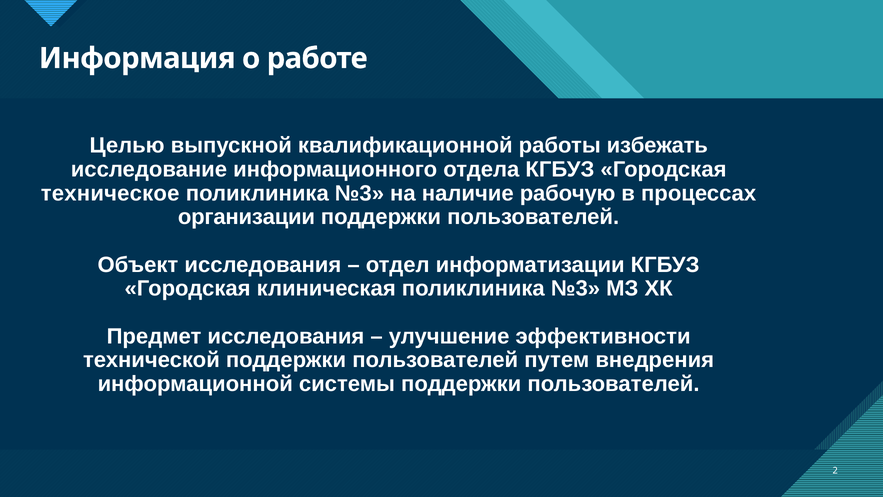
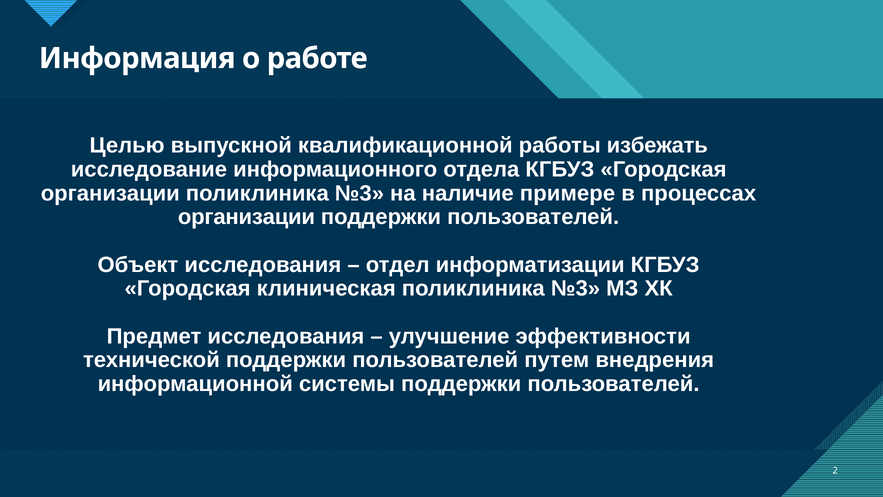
техническое at (110, 193): техническое -> организации
рабочую: рабочую -> примере
